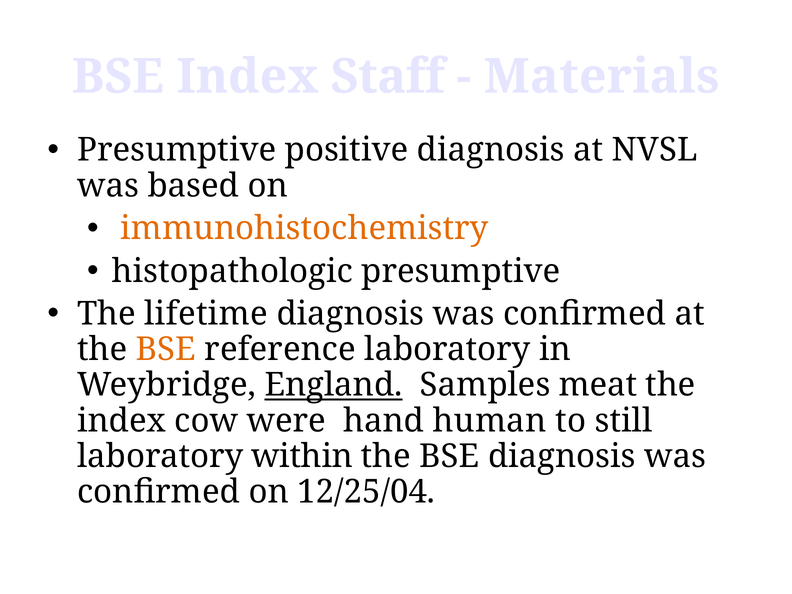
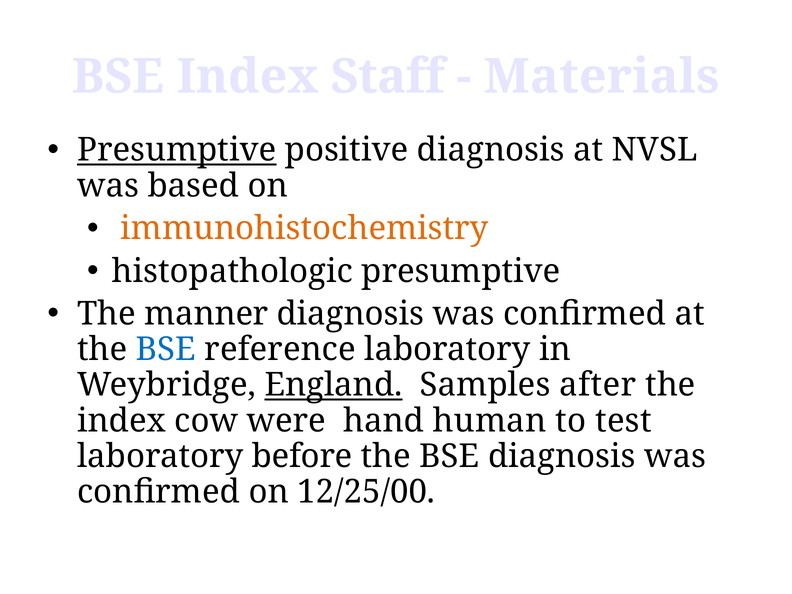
Presumptive at (177, 150) underline: none -> present
lifetime: lifetime -> manner
BSE at (166, 349) colour: orange -> blue
meat: meat -> after
still: still -> test
within: within -> before
12/25/04: 12/25/04 -> 12/25/00
